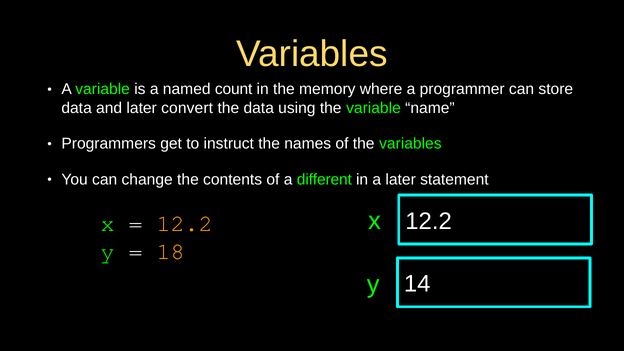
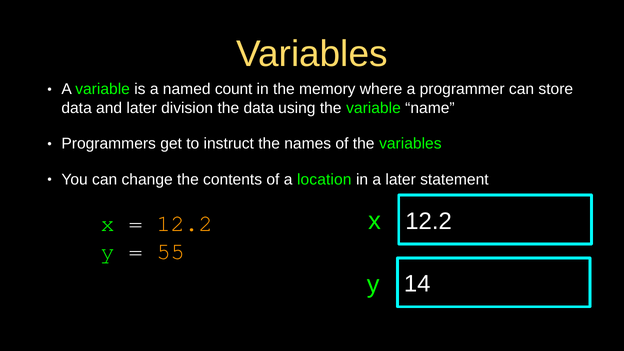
convert: convert -> division
different: different -> location
18: 18 -> 55
